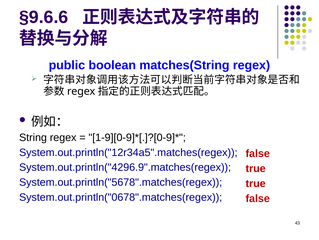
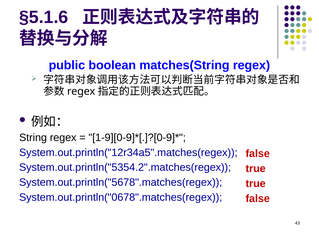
§9.6.6: §9.6.6 -> §5.1.6
System.out.println("4296.9".matches(regex: System.out.println("4296.9".matches(regex -> System.out.println("5354.2".matches(regex
